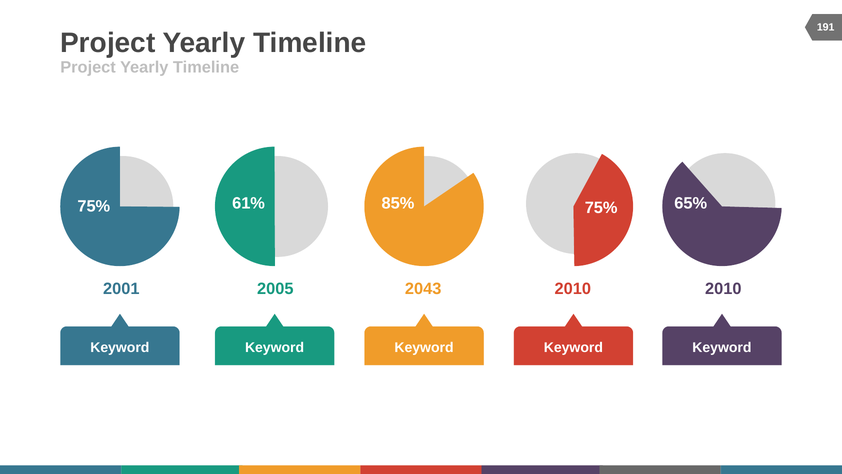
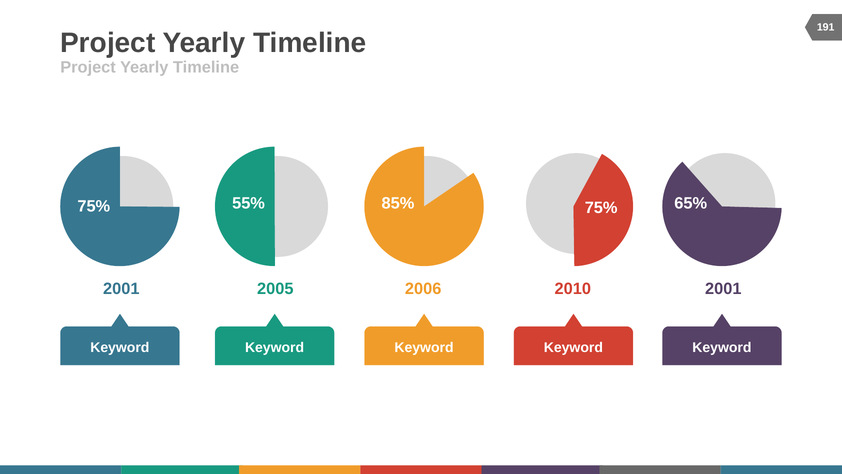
61%: 61% -> 55%
2043: 2043 -> 2006
2010 at (723, 289): 2010 -> 2001
